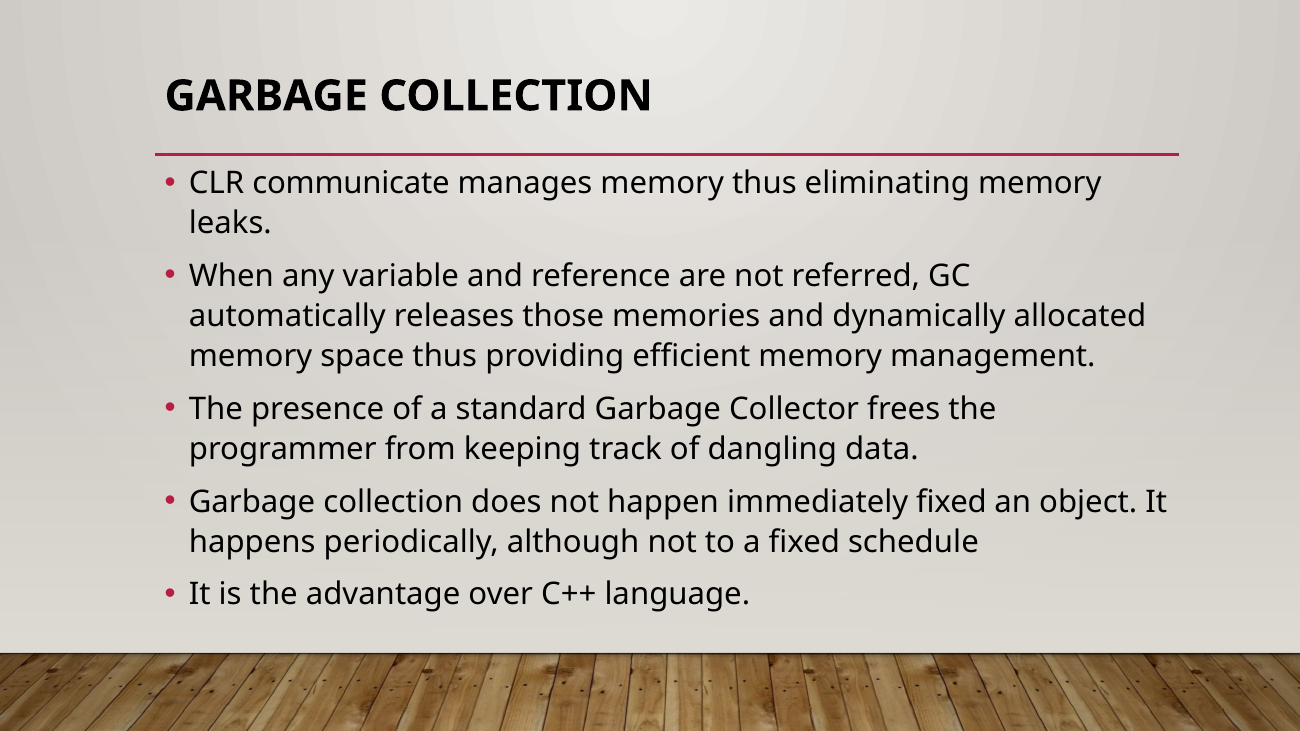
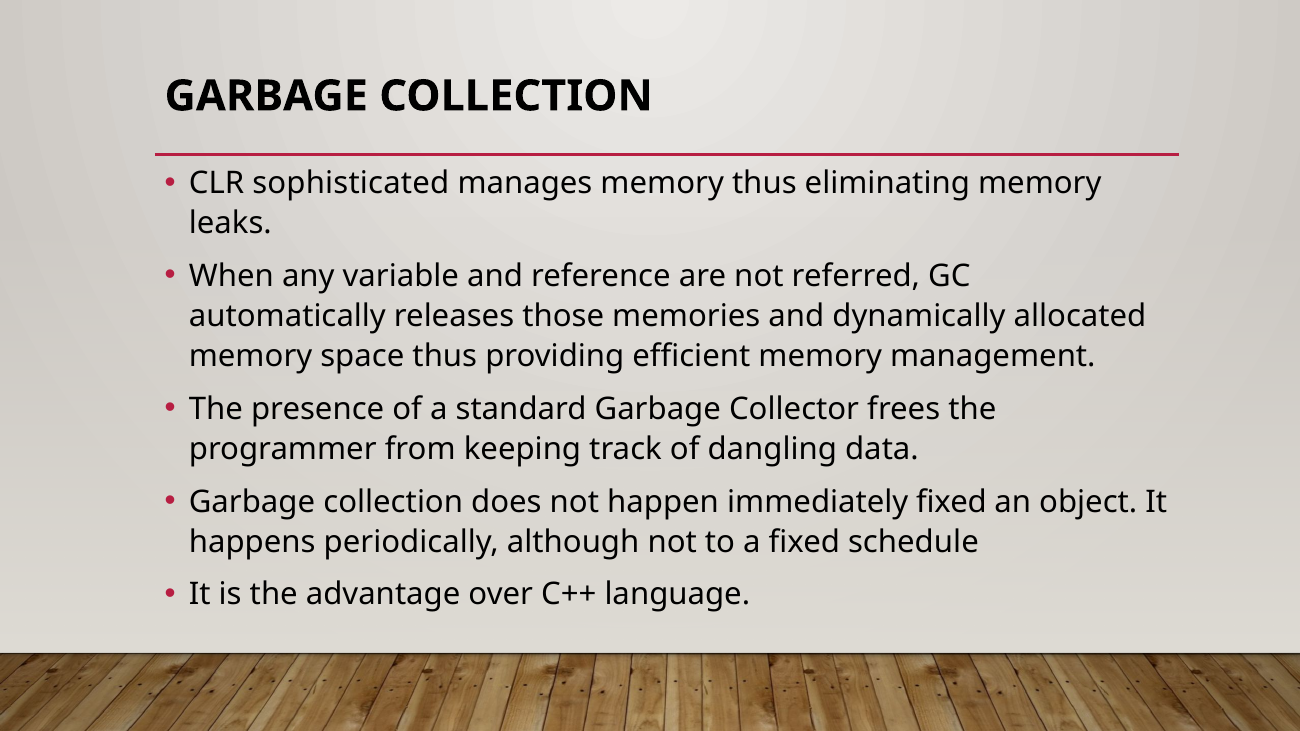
communicate: communicate -> sophisticated
